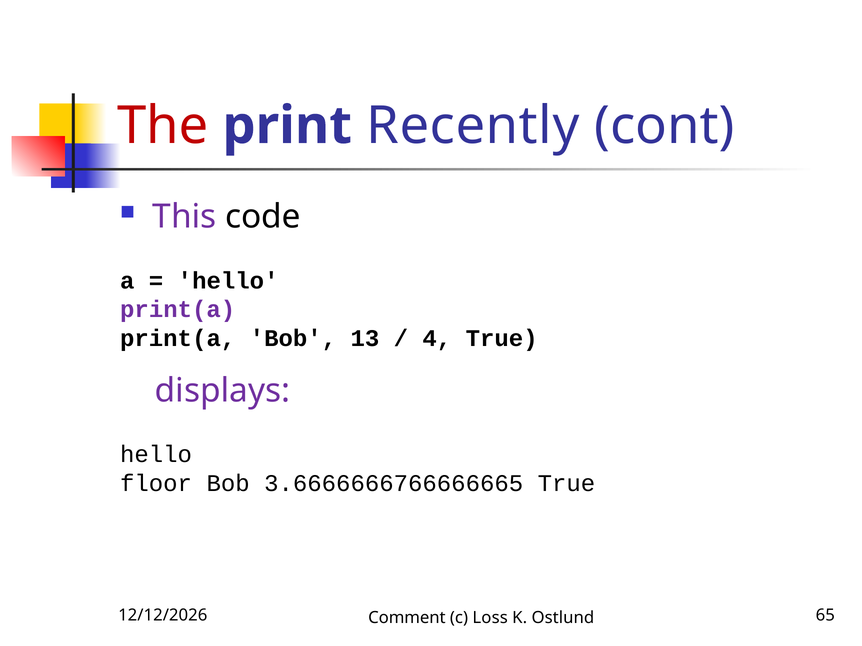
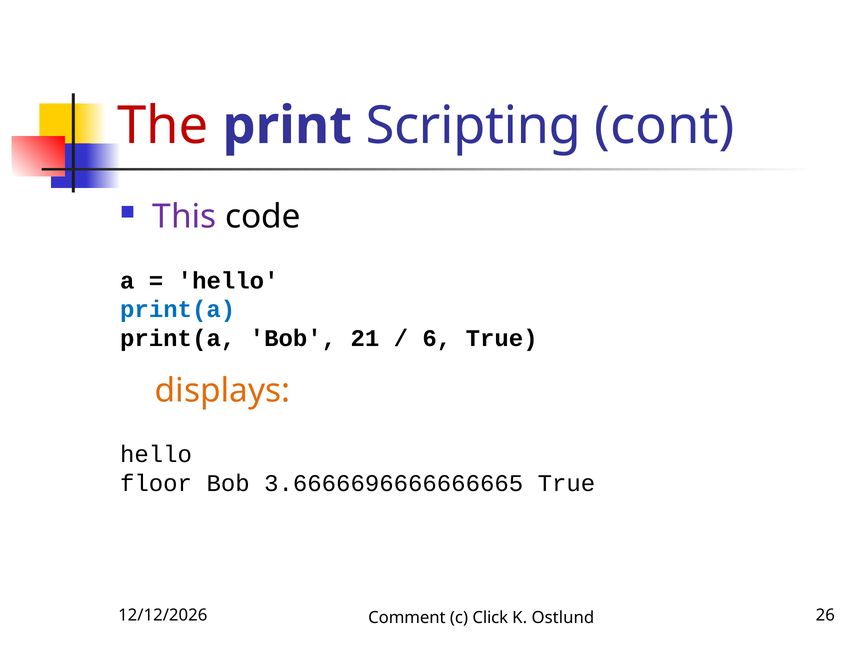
Recently: Recently -> Scripting
print(a at (178, 310) colour: purple -> blue
13: 13 -> 21
4: 4 -> 6
displays colour: purple -> orange
3.6666666766666665: 3.6666666766666665 -> 3.6666696666666665
Loss: Loss -> Click
65: 65 -> 26
